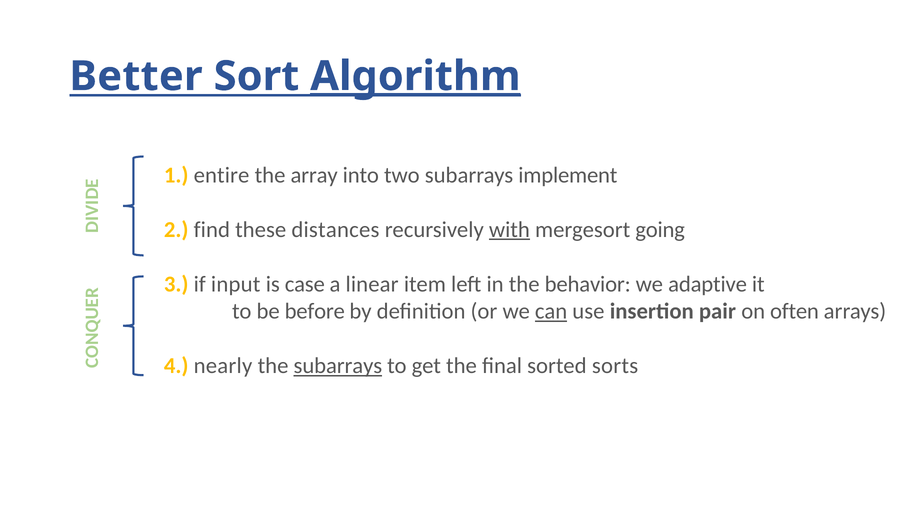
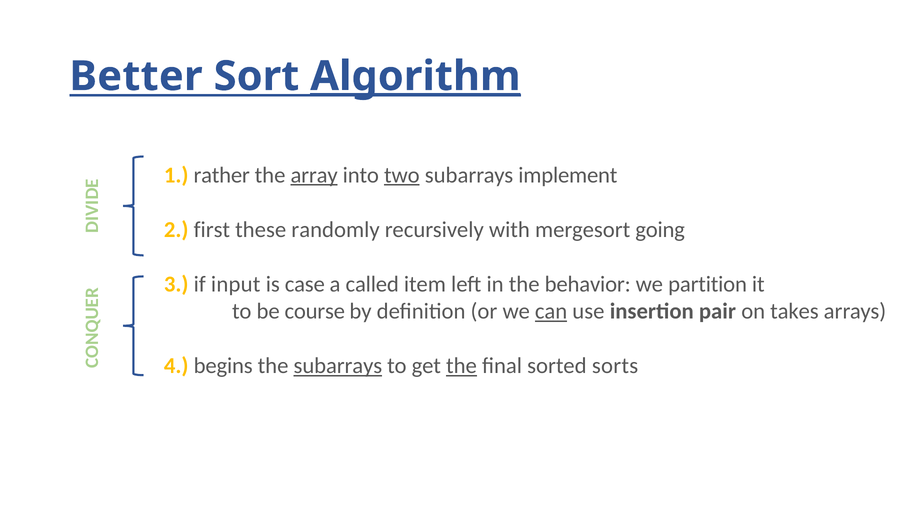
entire: entire -> rather
array underline: none -> present
two underline: none -> present
find: find -> first
distances: distances -> randomly
with underline: present -> none
linear: linear -> called
adaptive: adaptive -> partition
before: before -> course
often: often -> takes
nearly: nearly -> begins
the at (461, 366) underline: none -> present
